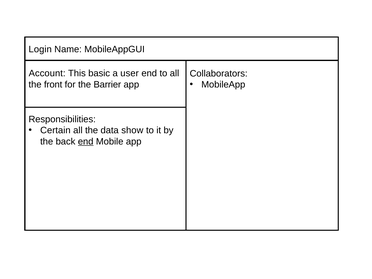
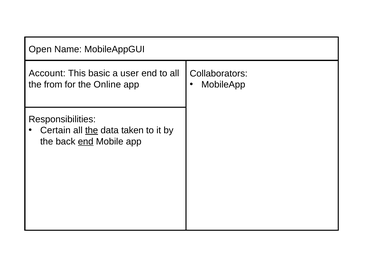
Login: Login -> Open
front: front -> from
Barrier: Barrier -> Online
the at (92, 130) underline: none -> present
show: show -> taken
